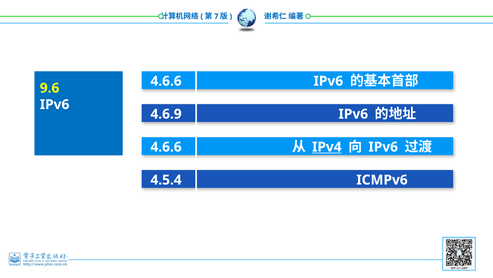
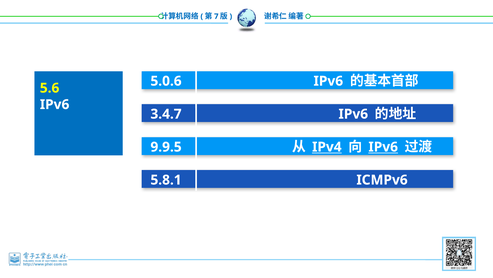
4.6.6 at (166, 81): 4.6.6 -> 5.0.6
9.6: 9.6 -> 5.6
4.6.9: 4.6.9 -> 3.4.7
4.6.6 at (166, 147): 4.6.6 -> 9.9.5
IPv6 at (383, 147) underline: none -> present
4.5.4: 4.5.4 -> 5.8.1
